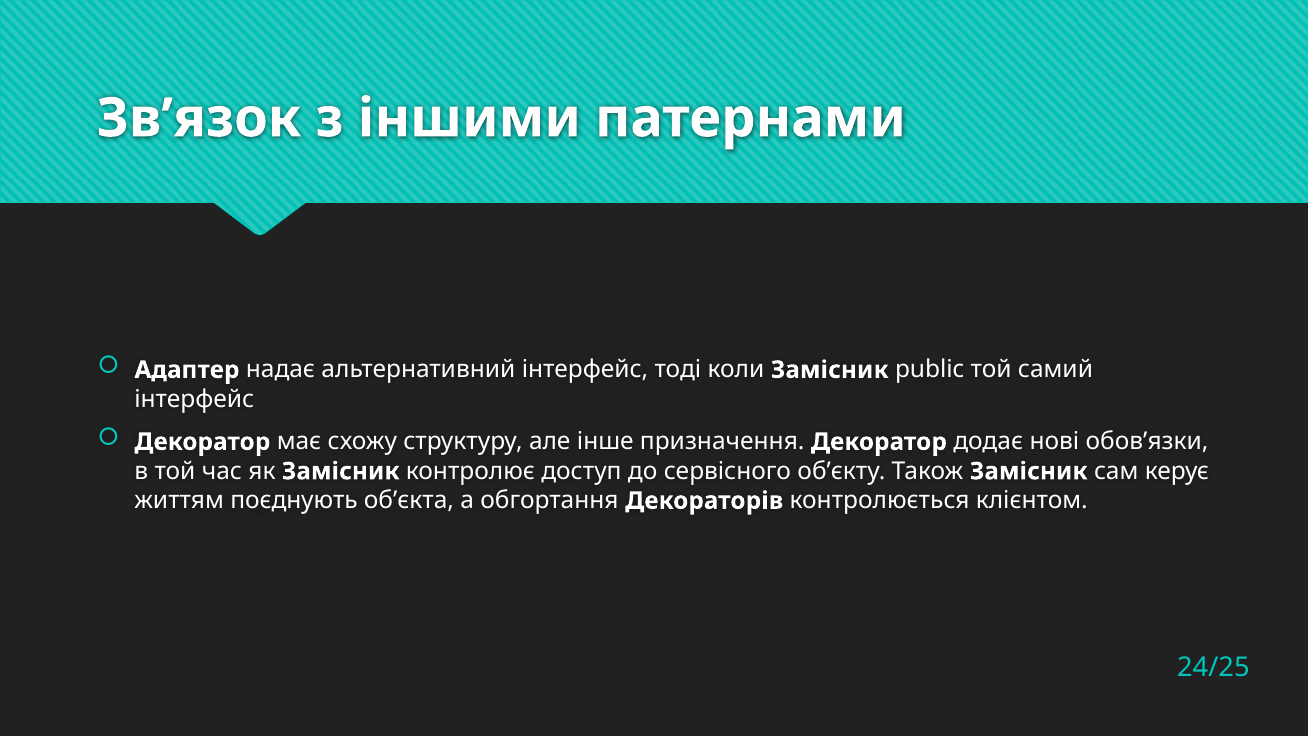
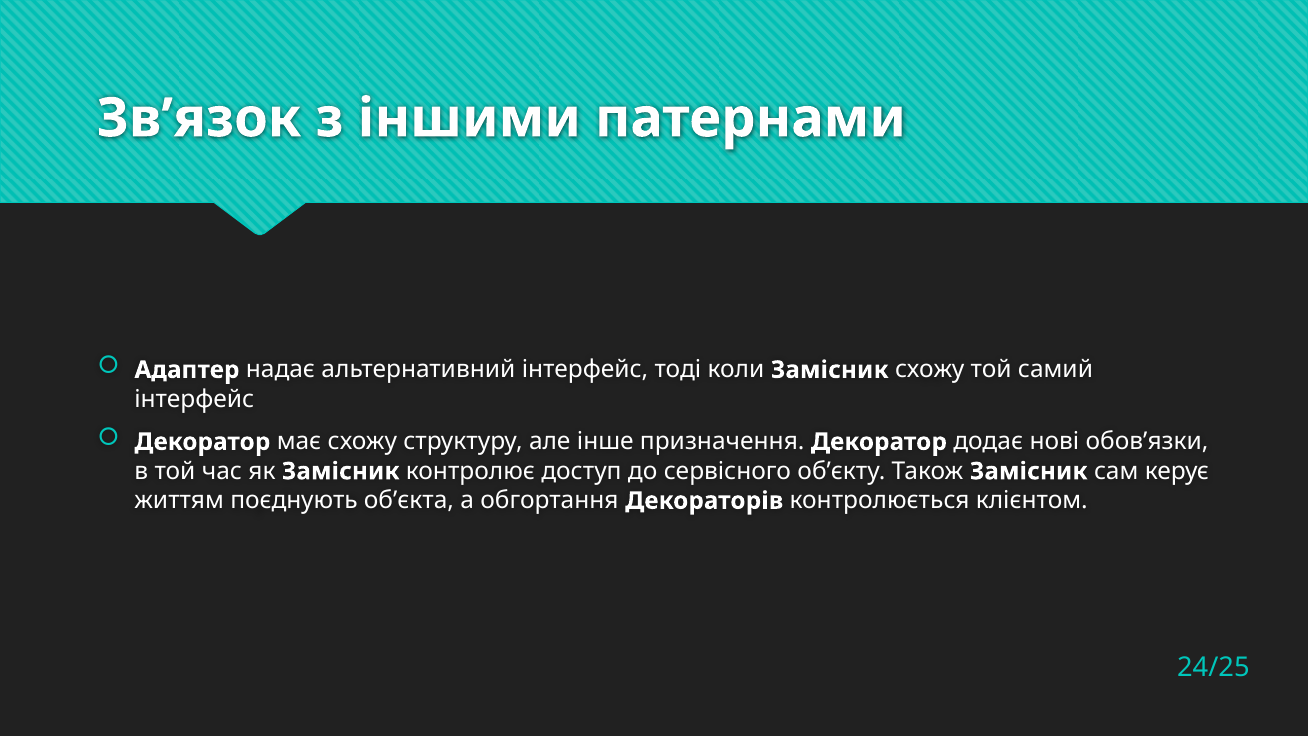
Замісник public: public -> схожу
